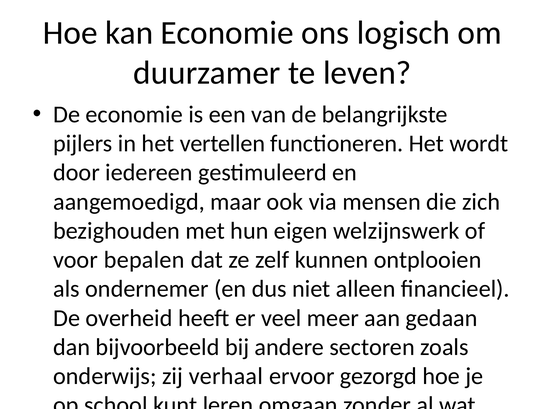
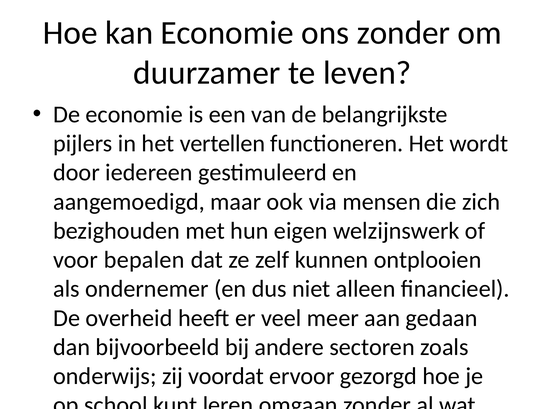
ons logisch: logisch -> zonder
verhaal: verhaal -> voordat
